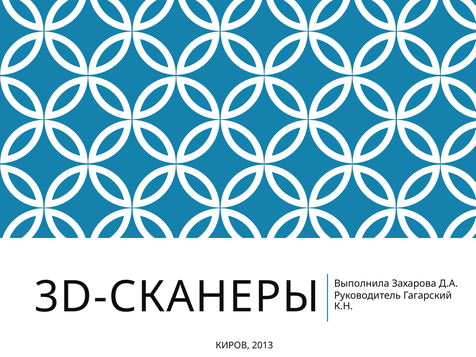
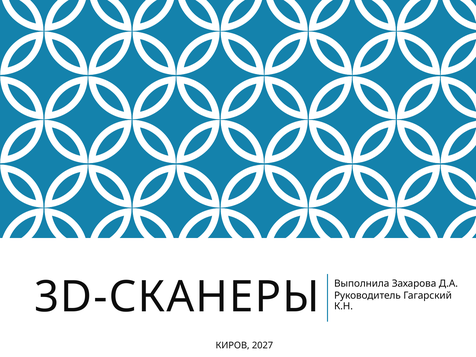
2013: 2013 -> 2027
